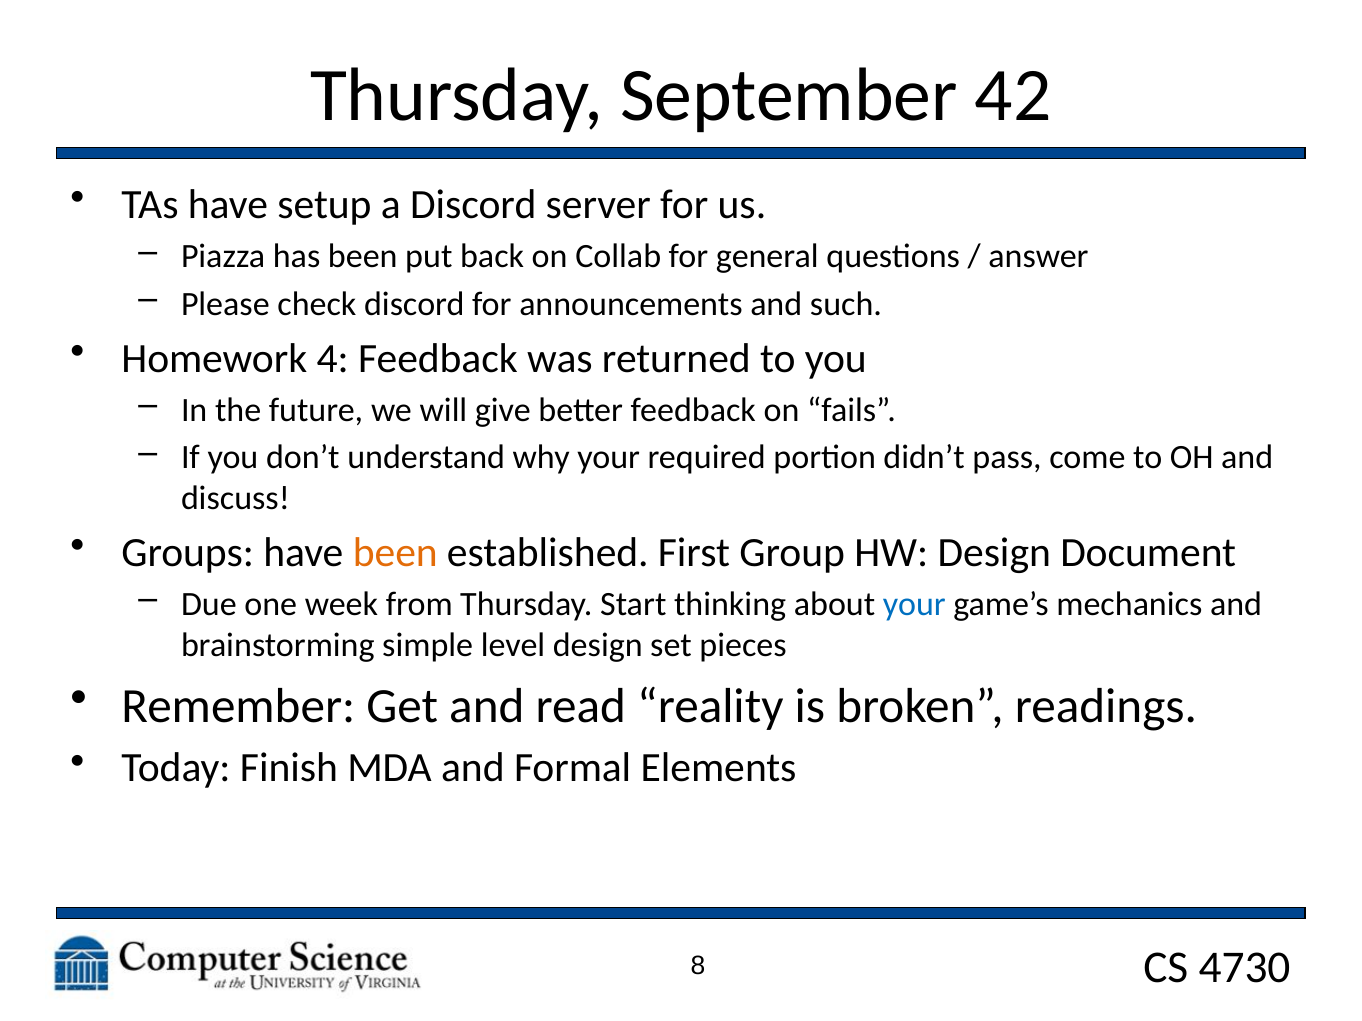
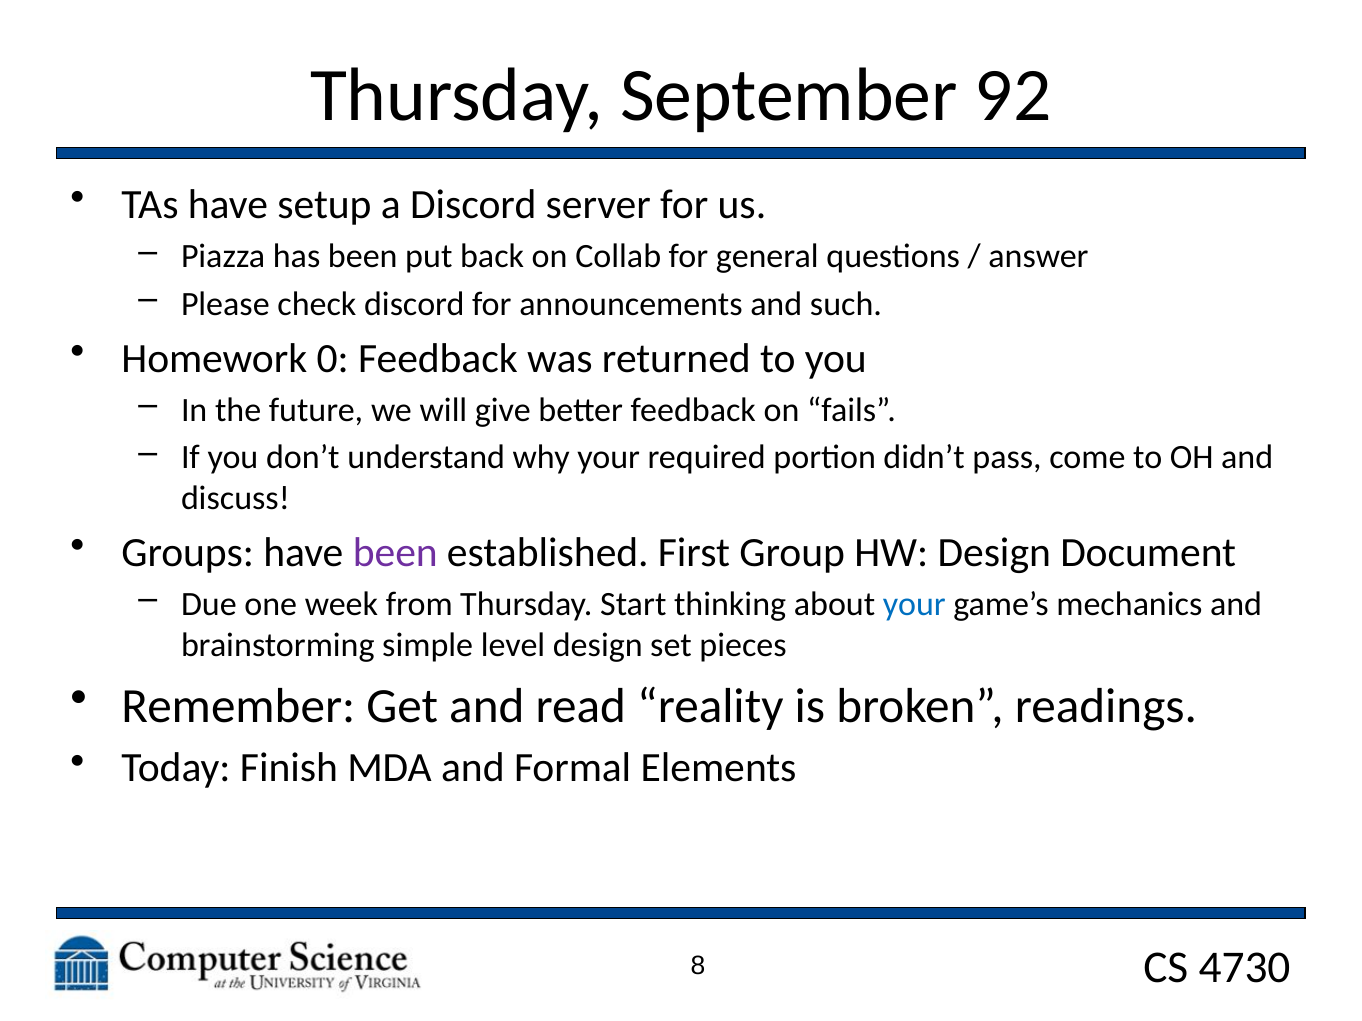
42: 42 -> 92
4: 4 -> 0
been at (395, 553) colour: orange -> purple
